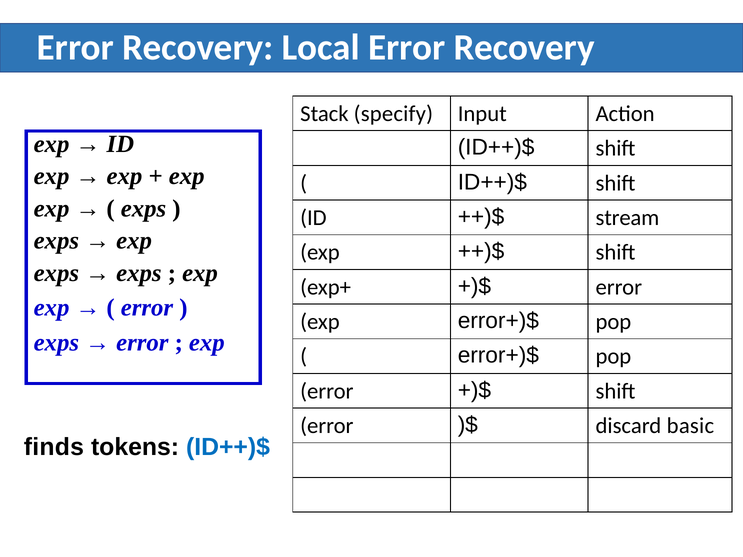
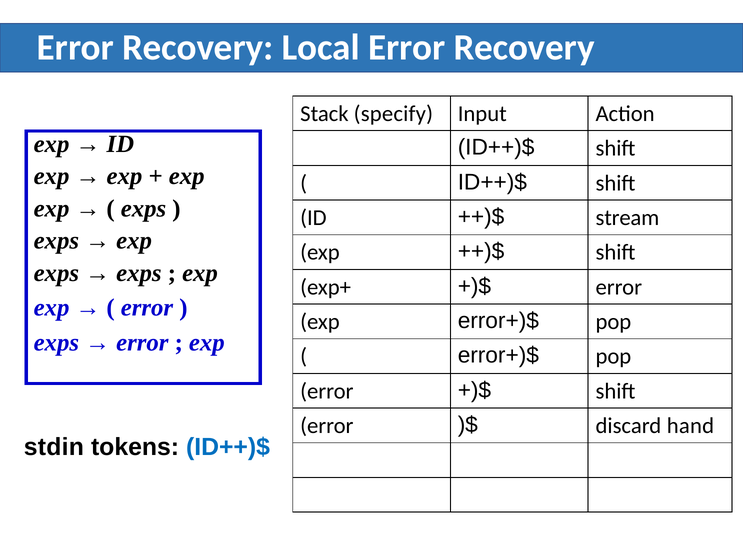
basic: basic -> hand
finds: finds -> stdin
